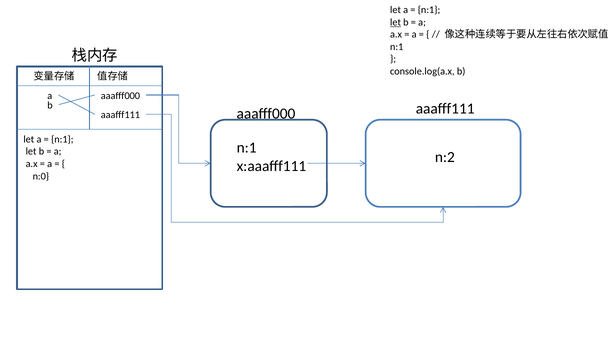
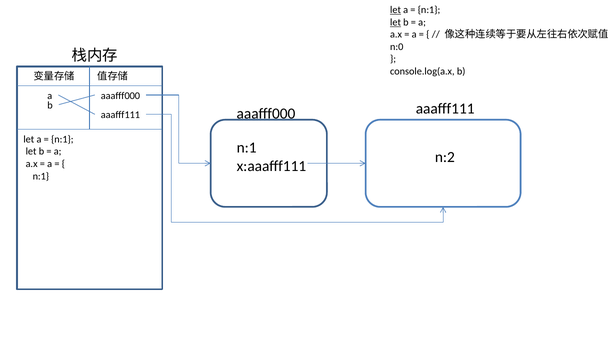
let at (396, 10) underline: none -> present
n:1 at (397, 47): n:1 -> n:0
n:0 at (41, 176): n:0 -> n:1
